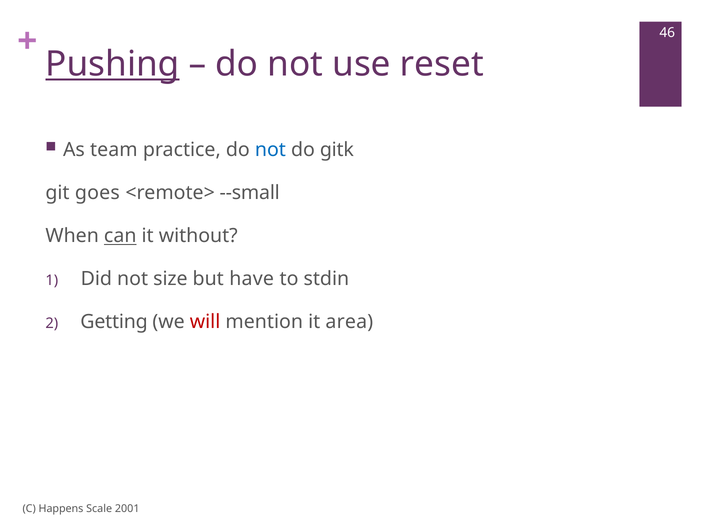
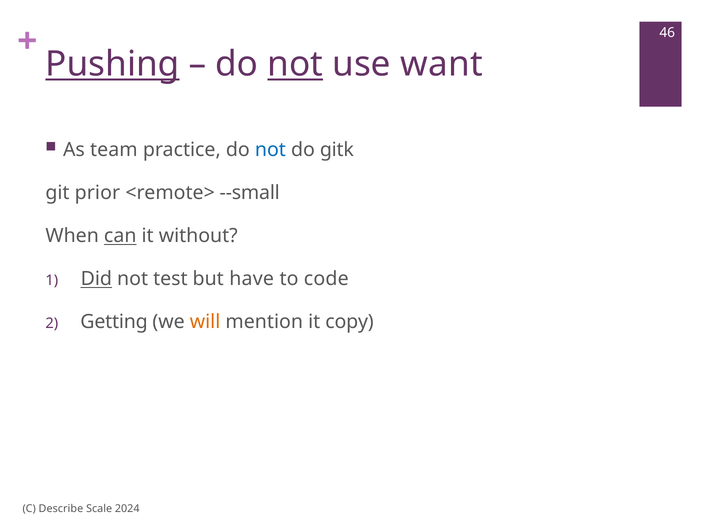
not at (295, 64) underline: none -> present
reset: reset -> want
goes: goes -> prior
Did underline: none -> present
size: size -> test
stdin: stdin -> code
will colour: red -> orange
area: area -> copy
Happens: Happens -> Describe
2001: 2001 -> 2024
